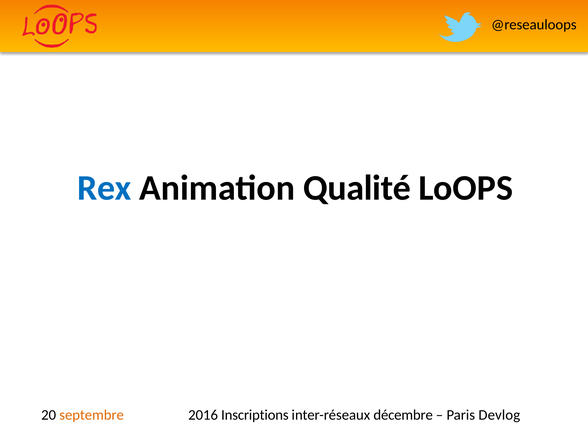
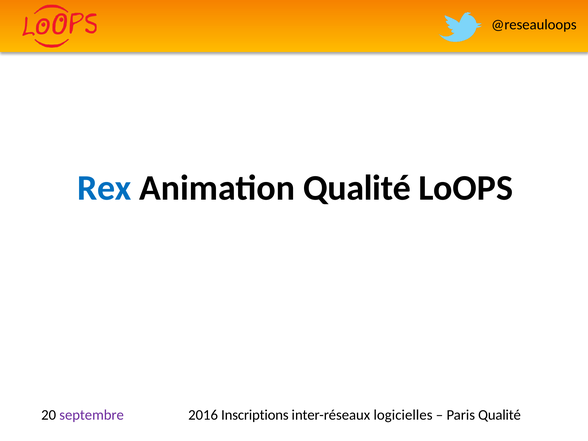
septembre colour: orange -> purple
décembre: décembre -> logicielles
Paris Devlog: Devlog -> Qualité
